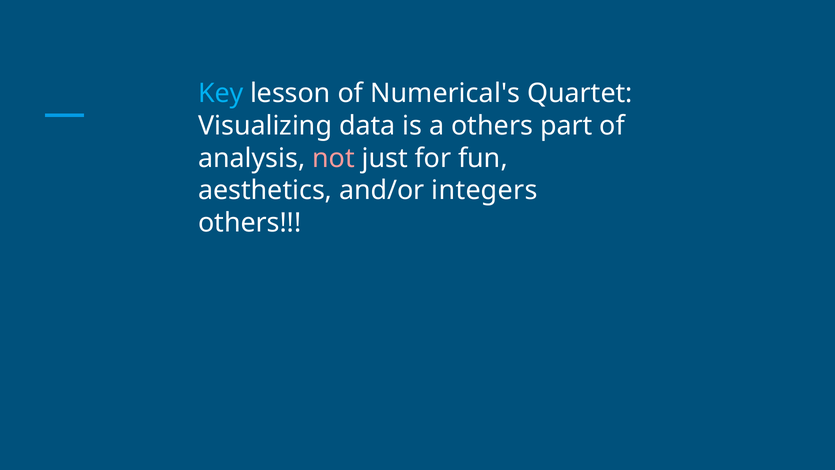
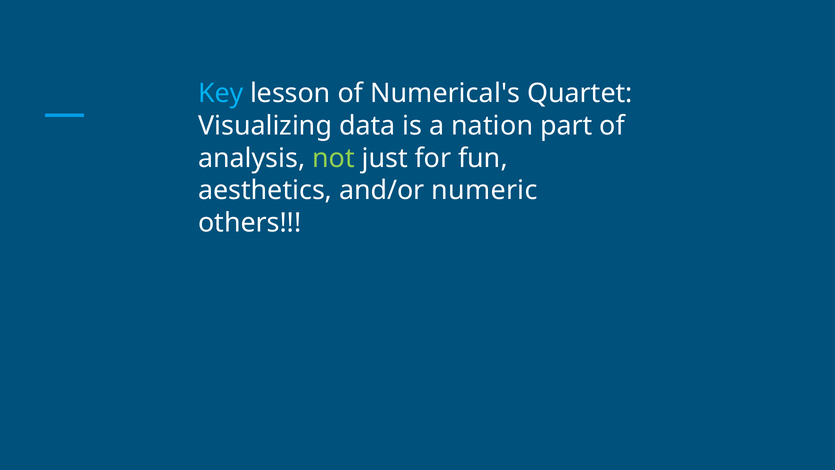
a others: others -> nation
not colour: pink -> light green
integers: integers -> numeric
